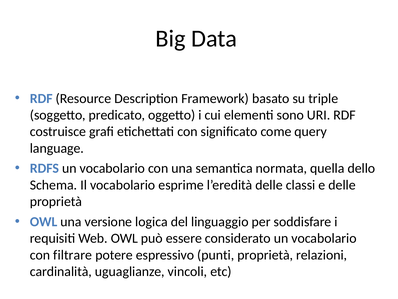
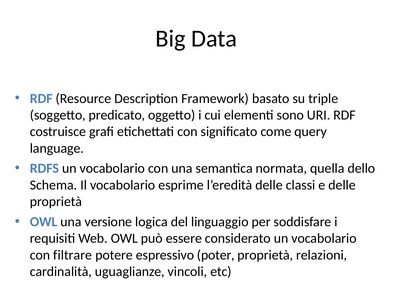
punti: punti -> poter
